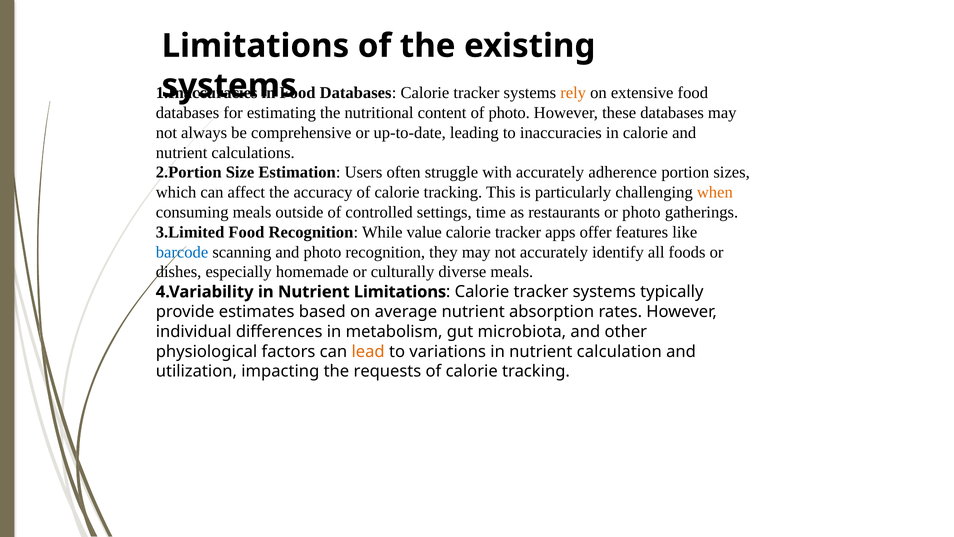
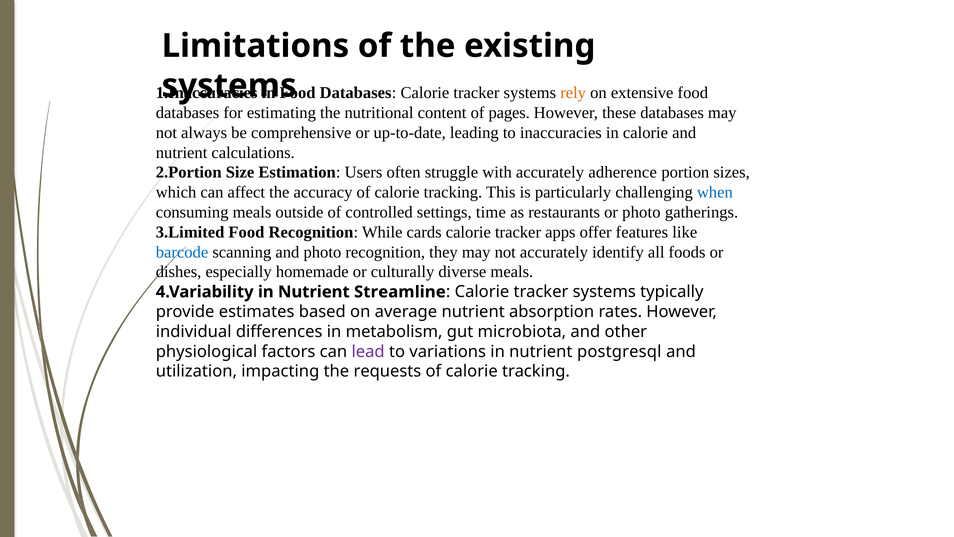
of photo: photo -> pages
when colour: orange -> blue
value: value -> cards
Nutrient Limitations: Limitations -> Streamline
lead colour: orange -> purple
calculation: calculation -> postgresql
